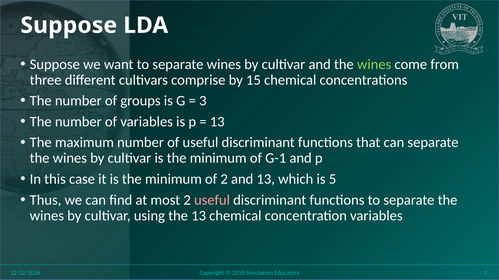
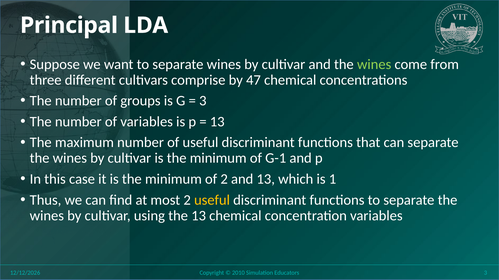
Suppose at (69, 25): Suppose -> Principal
15: 15 -> 47
5: 5 -> 1
useful at (212, 200) colour: pink -> yellow
